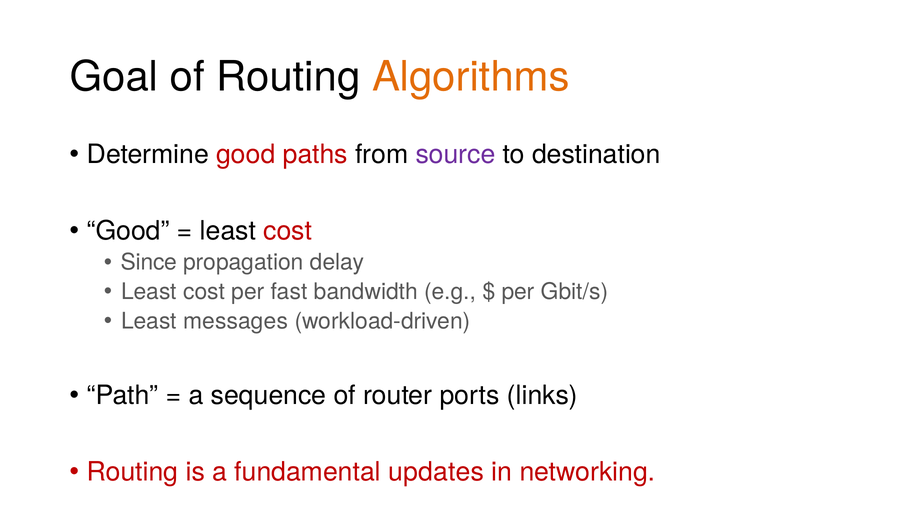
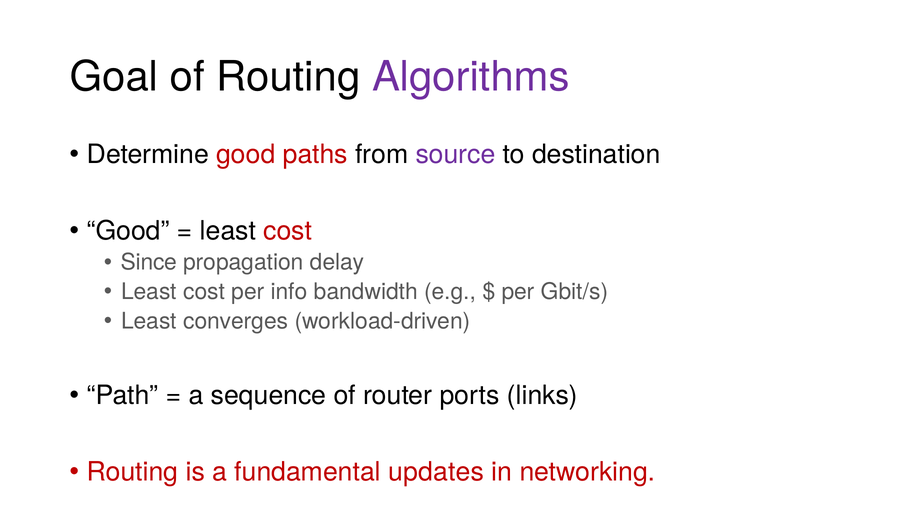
Algorithms colour: orange -> purple
fast: fast -> info
messages: messages -> converges
